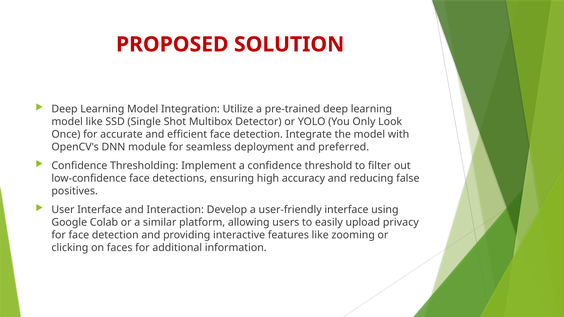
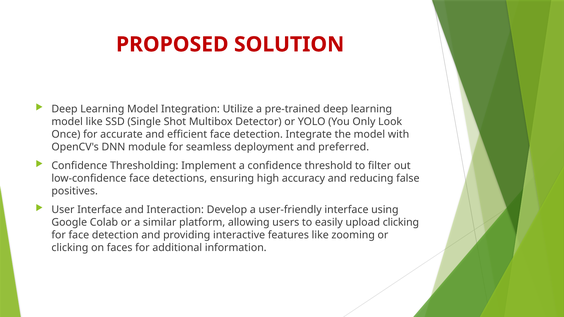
upload privacy: privacy -> clicking
